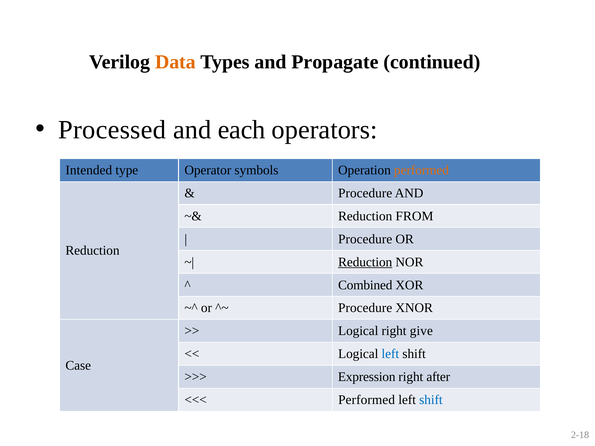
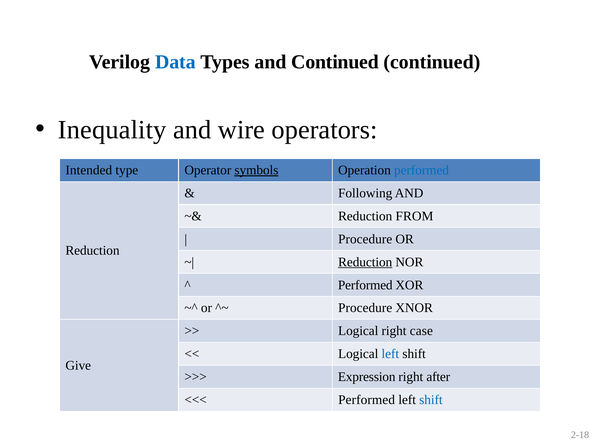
Data colour: orange -> blue
and Propagate: Propagate -> Continued
Processed: Processed -> Inequality
each: each -> wire
symbols underline: none -> present
performed at (421, 170) colour: orange -> blue
Procedure at (365, 193): Procedure -> Following
Combined at (365, 285): Combined -> Performed
give: give -> case
Case: Case -> Give
